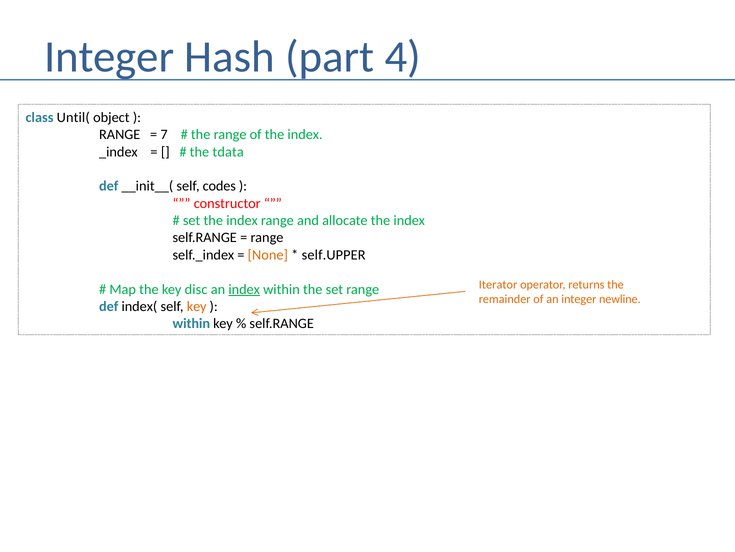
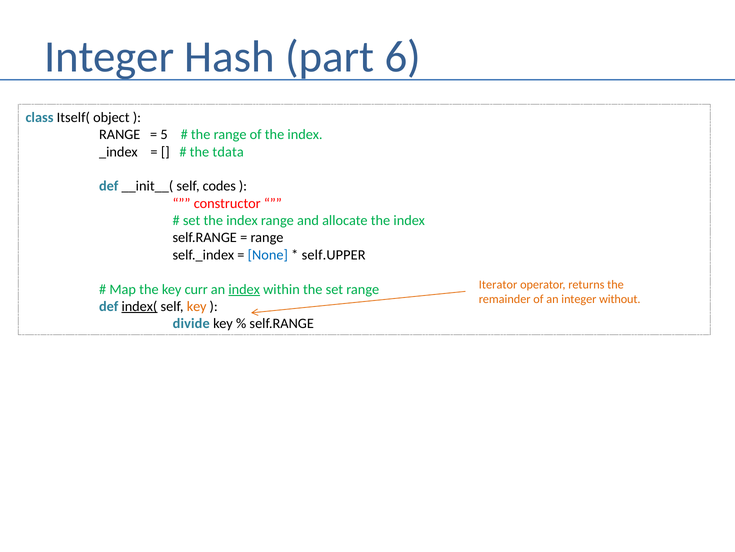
4: 4 -> 6
Until(: Until( -> Itself(
7: 7 -> 5
None colour: orange -> blue
disc: disc -> curr
newline: newline -> without
index( underline: none -> present
within at (191, 323): within -> divide
